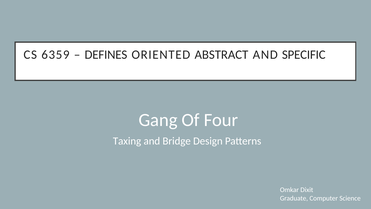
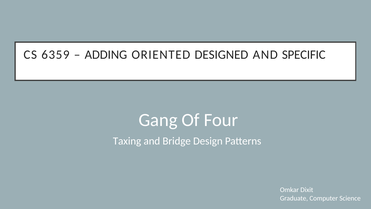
DEFINES: DEFINES -> ADDING
ABSTRACT: ABSTRACT -> DESIGNED
